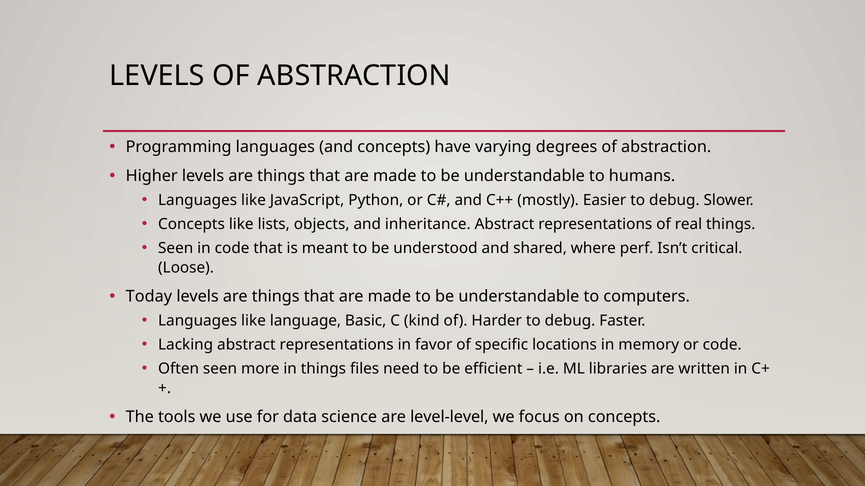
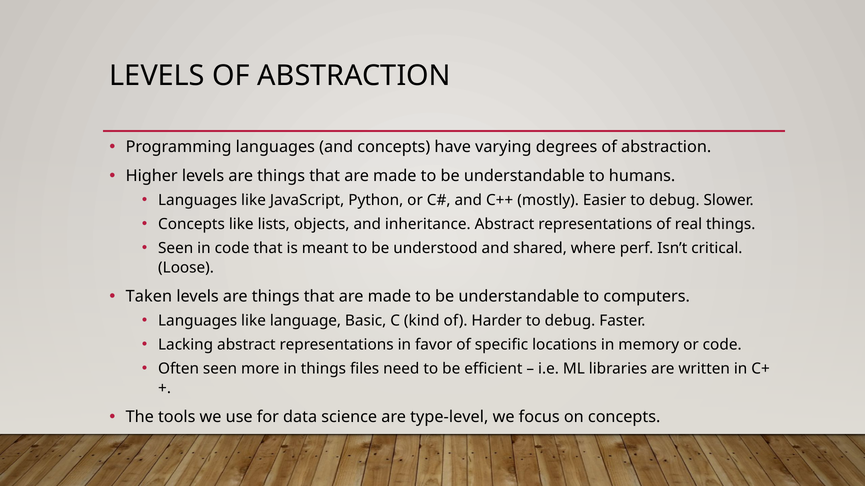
Today: Today -> Taken
level-level: level-level -> type-level
